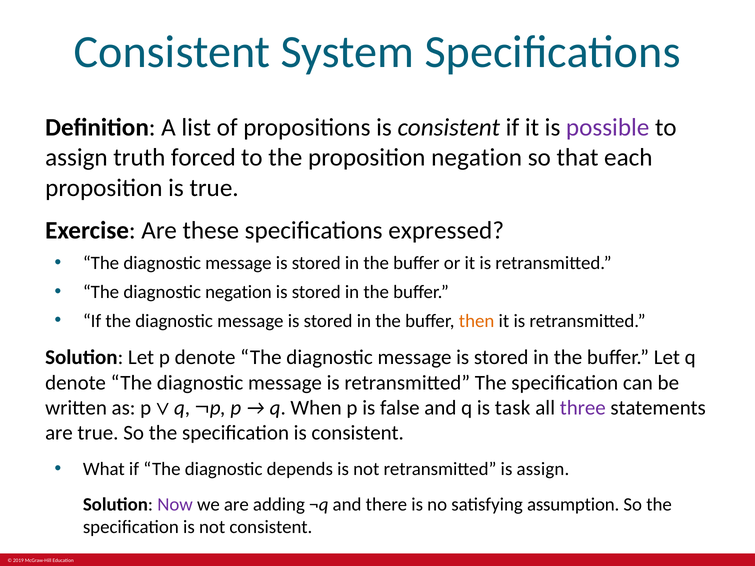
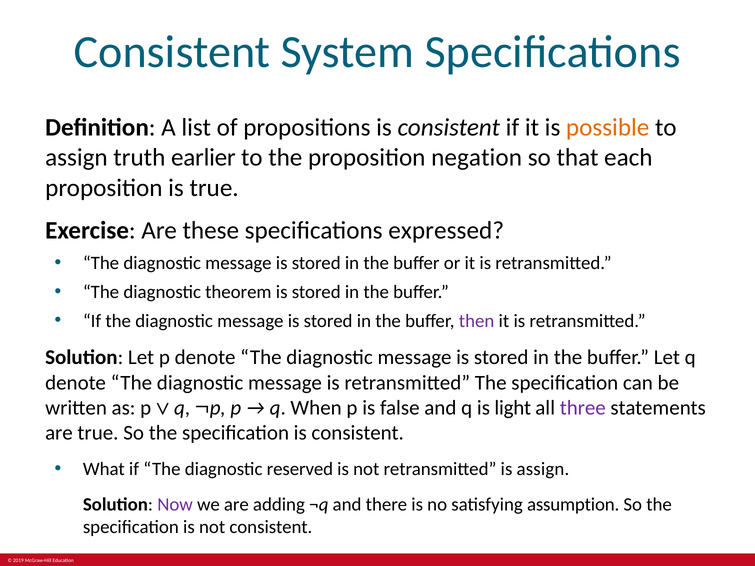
possible colour: purple -> orange
forced: forced -> earlier
diagnostic negation: negation -> theorem
then colour: orange -> purple
task: task -> light
depends: depends -> reserved
